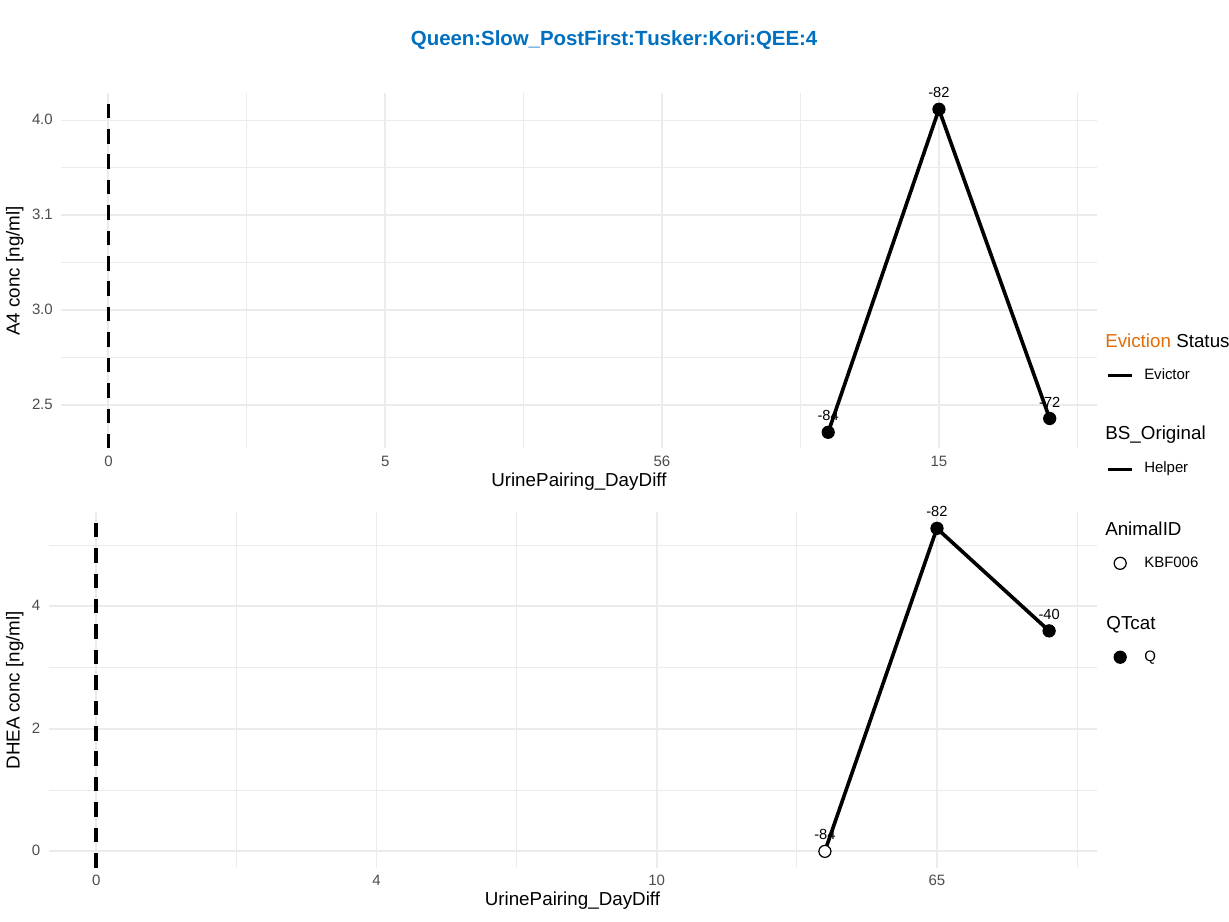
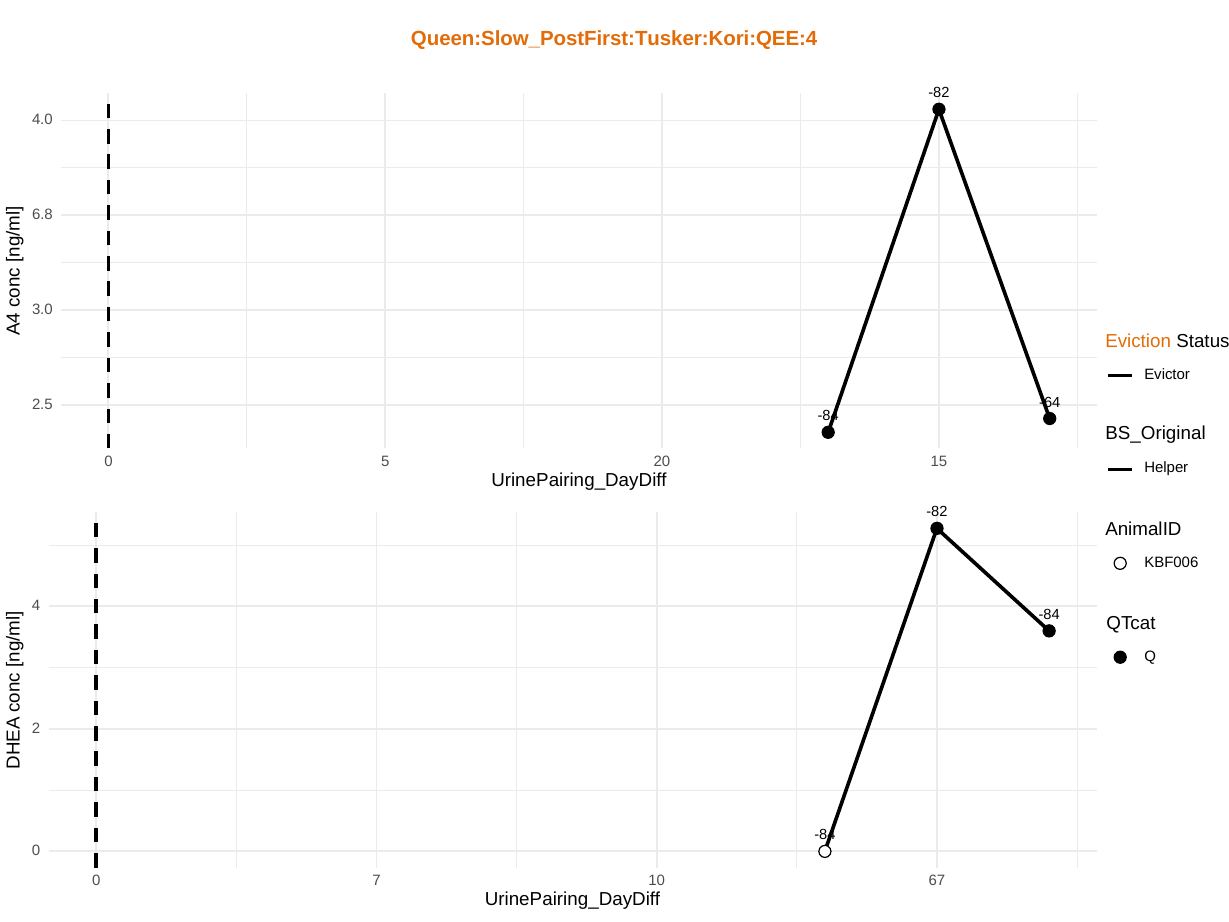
Queen:Slow_PostFirst:Tusker:Kori:QEE:4 colour: blue -> orange
3.1: 3.1 -> 6.8
-72: -72 -> -64
56: 56 -> 20
-40 at (1049, 614): -40 -> -84
0 4: 4 -> 7
65: 65 -> 67
